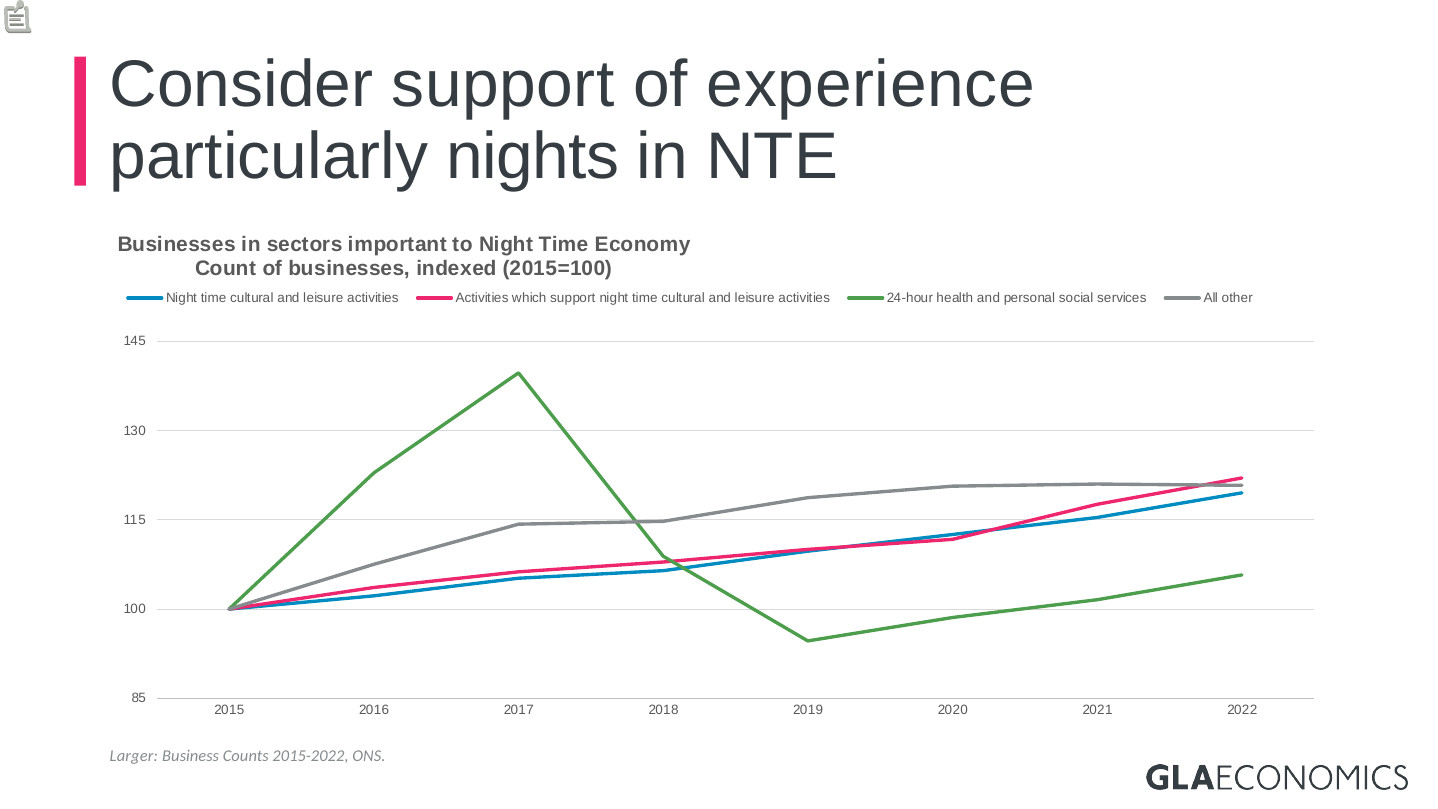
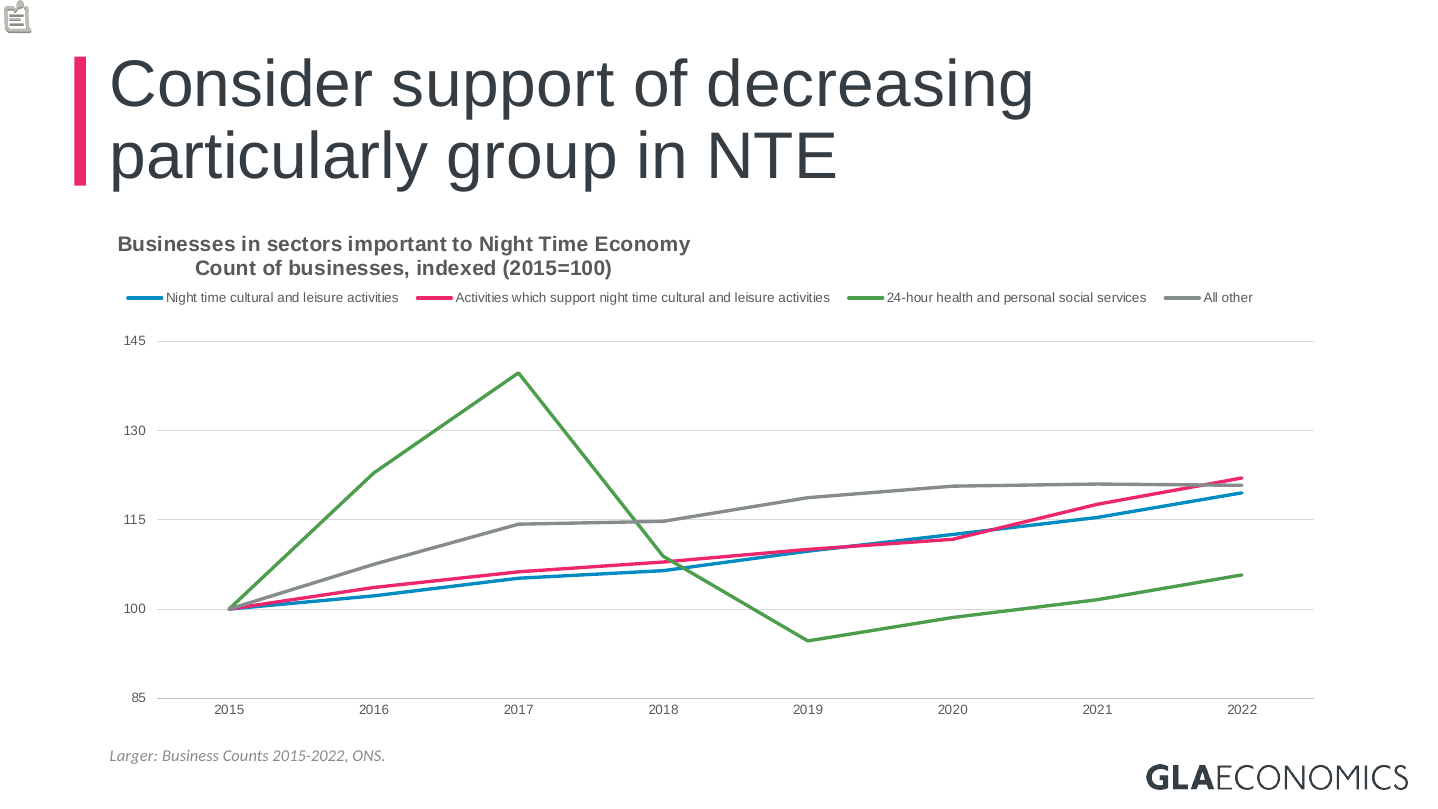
experience: experience -> decreasing
nights: nights -> group
